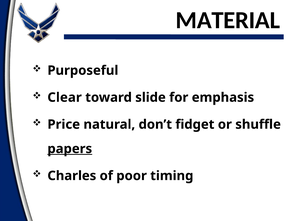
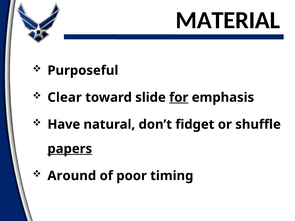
for underline: none -> present
Price: Price -> Have
Charles: Charles -> Around
